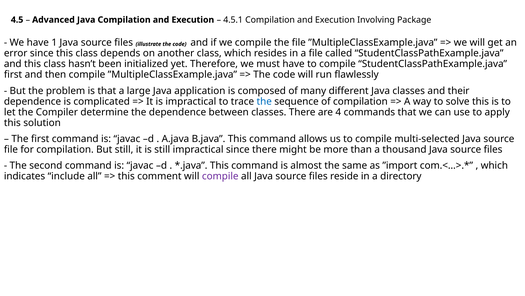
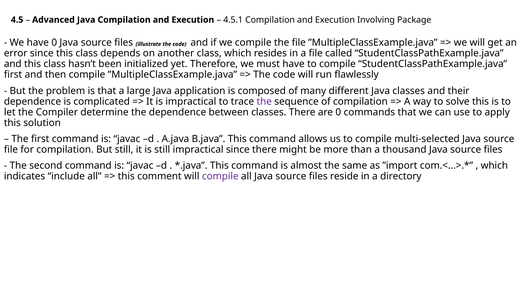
have 1: 1 -> 0
the at (264, 101) colour: blue -> purple
are 4: 4 -> 0
